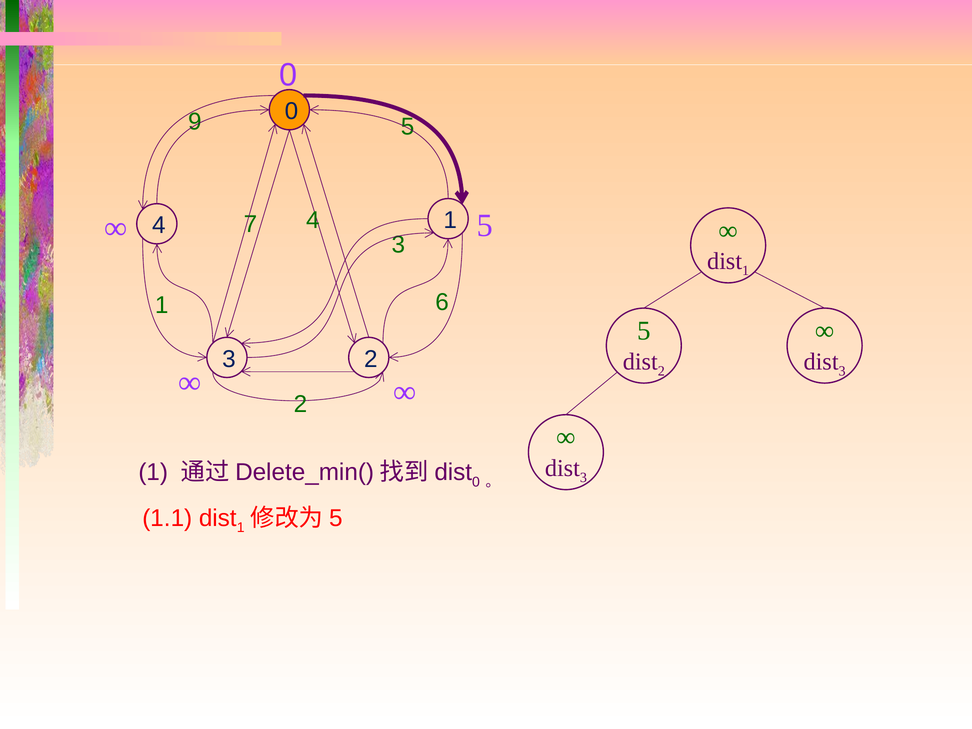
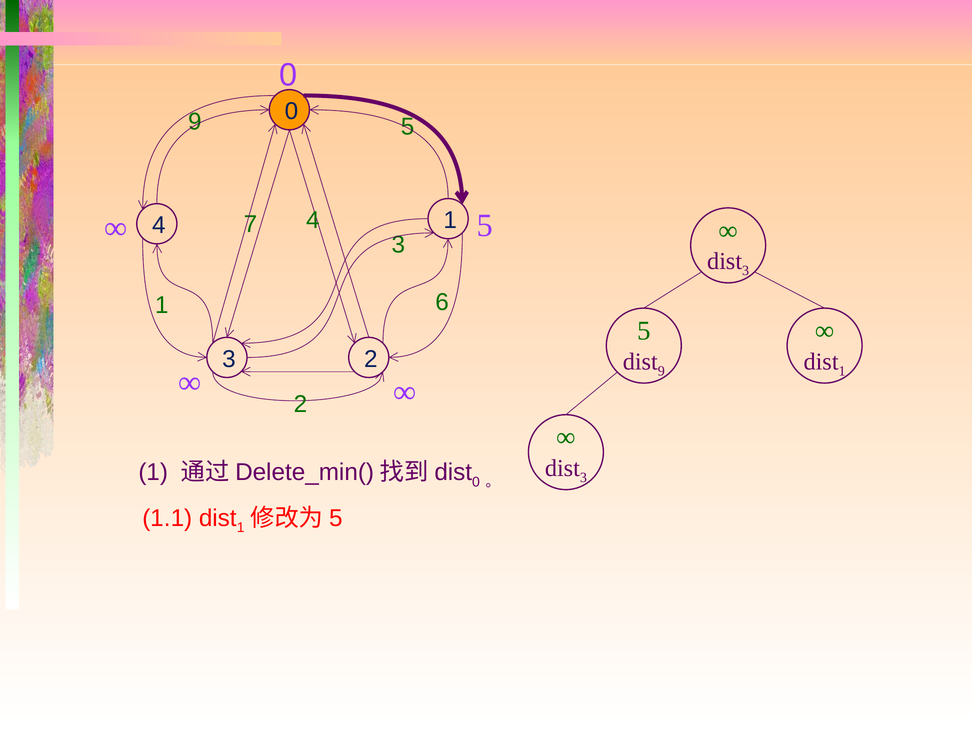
1 at (746, 271): 1 -> 3
2 at (661, 371): 2 -> 9
3 at (842, 371): 3 -> 1
